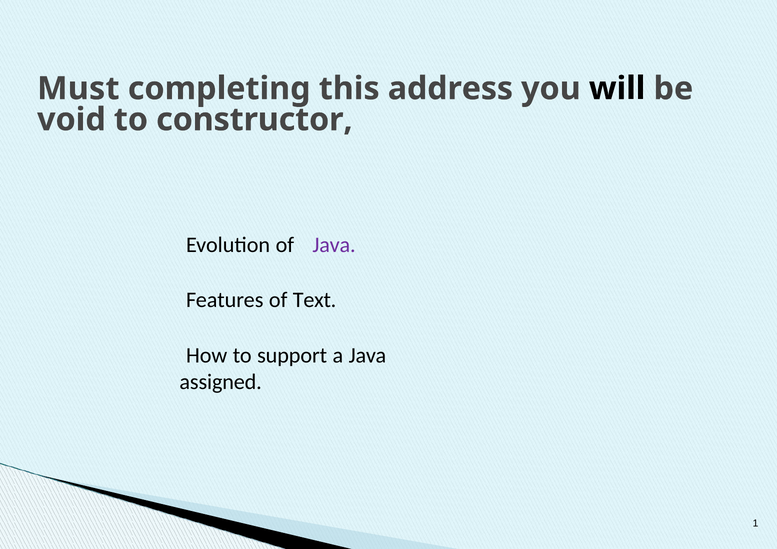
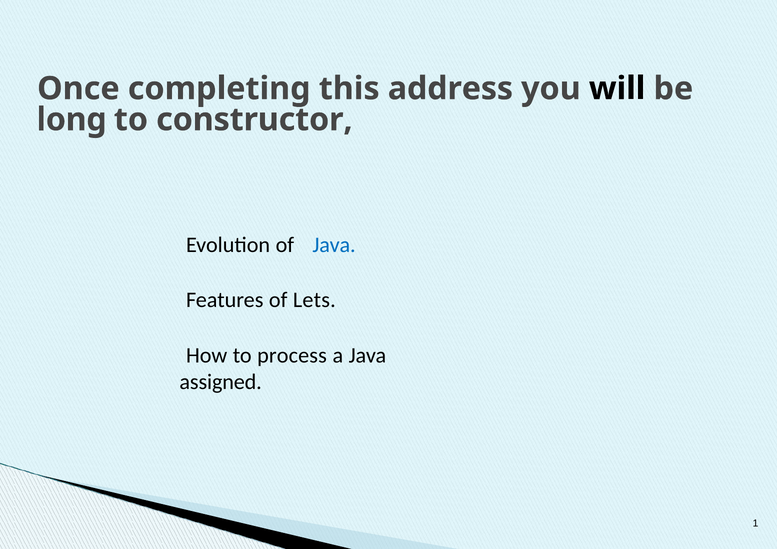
Must: Must -> Once
void: void -> long
Java at (334, 245) colour: purple -> blue
Text: Text -> Lets
support: support -> process
